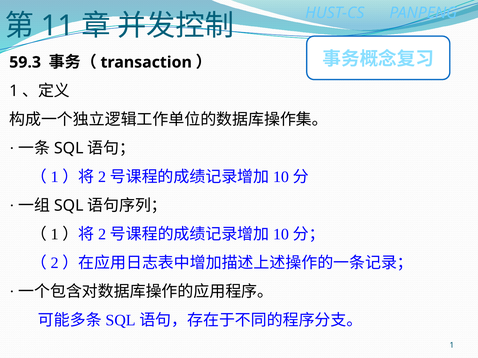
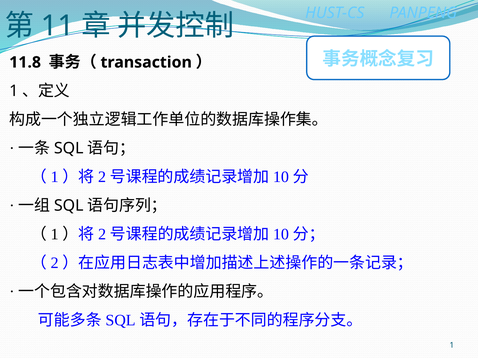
59.3: 59.3 -> 11.8
